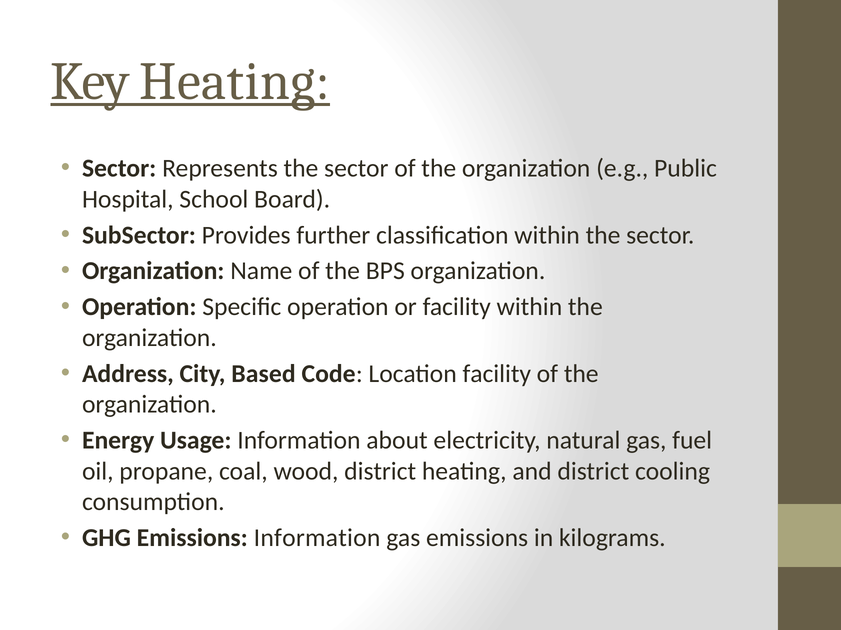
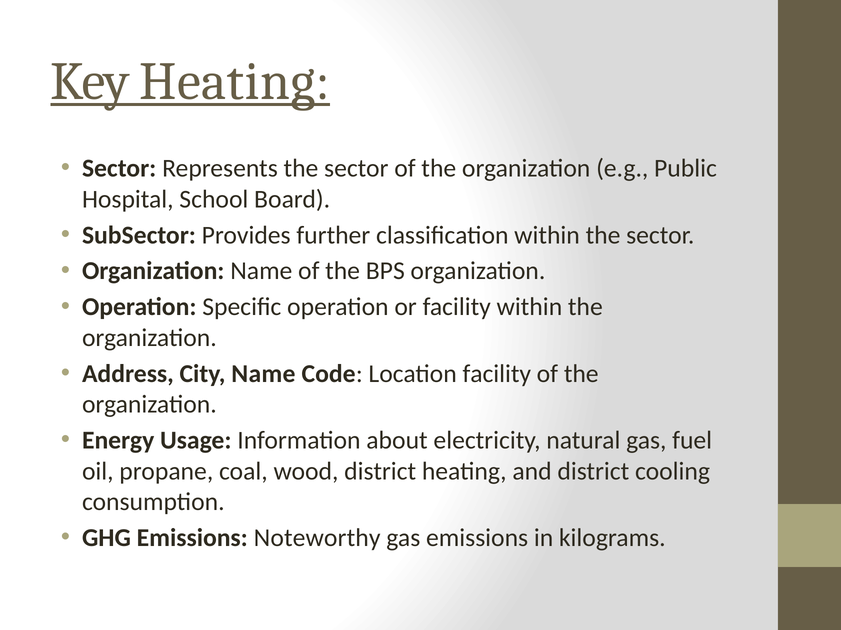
City Based: Based -> Name
Emissions Information: Information -> Noteworthy
